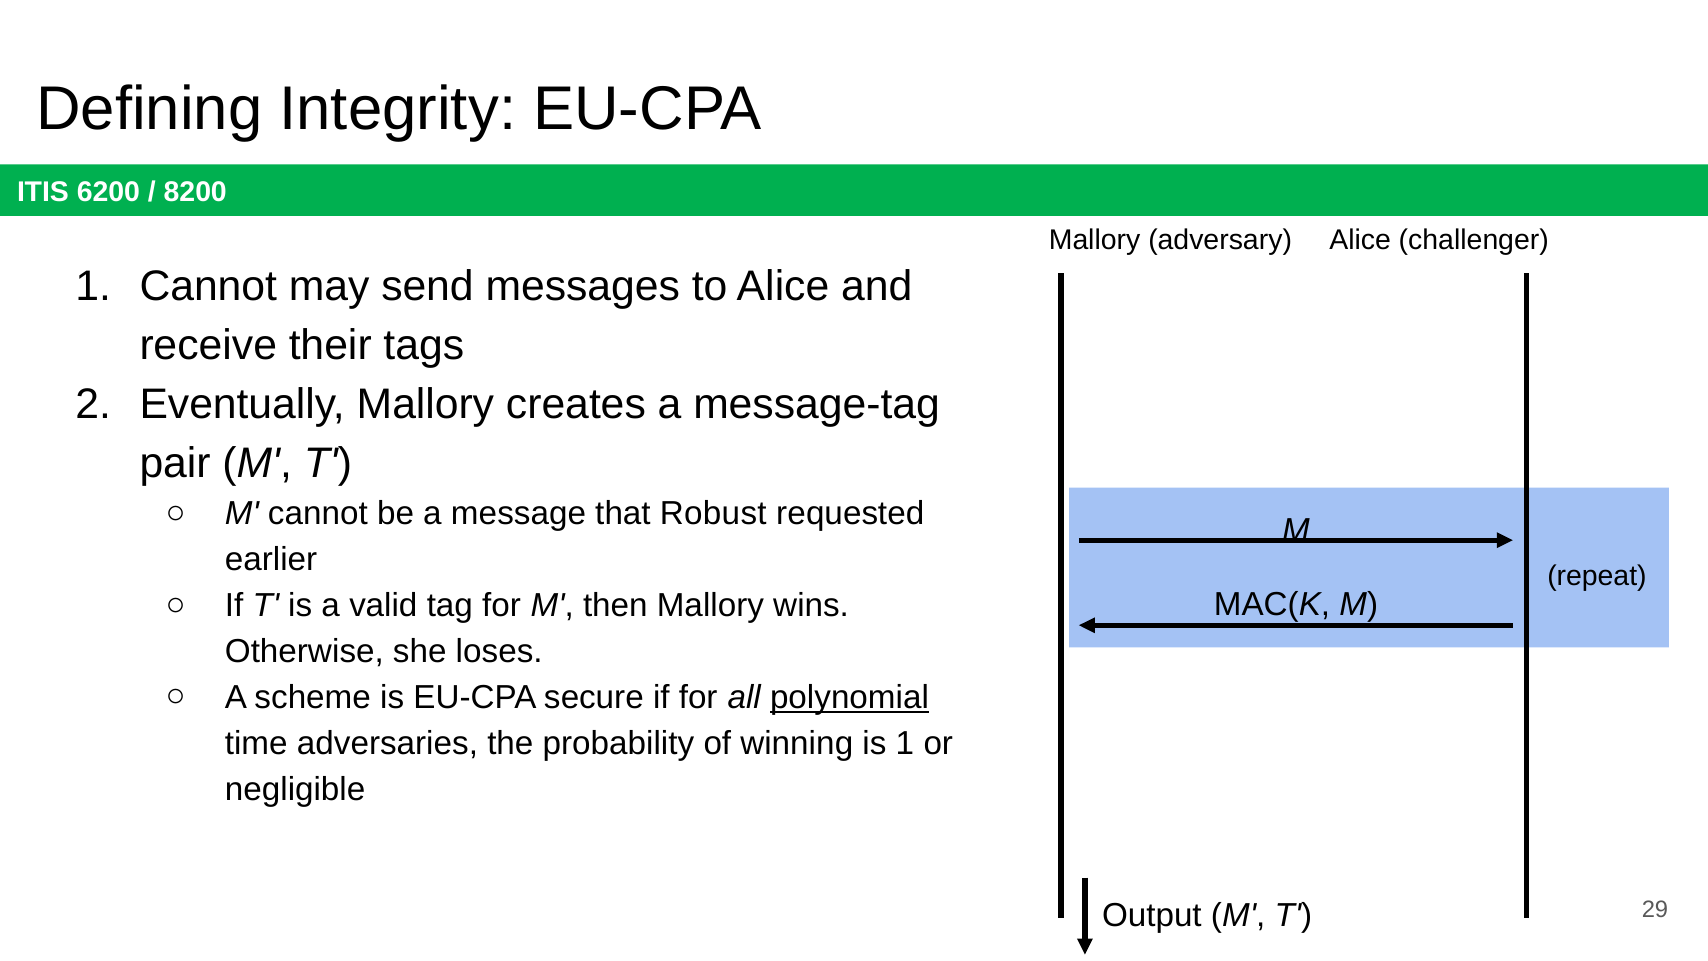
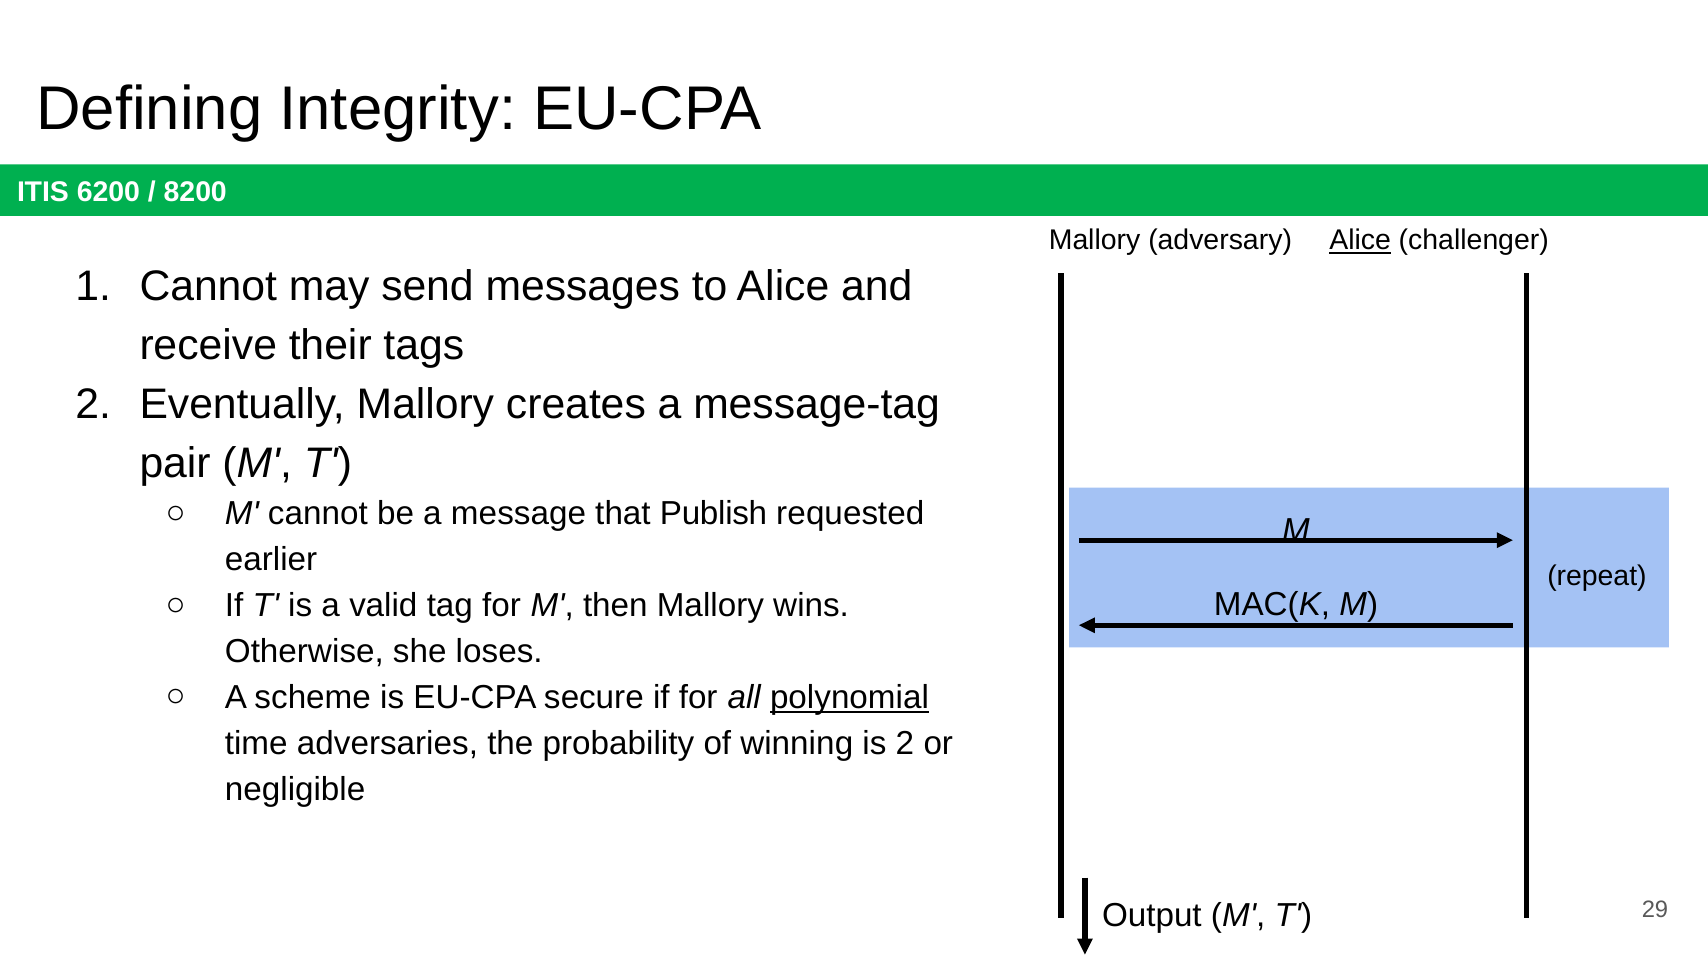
Alice at (1360, 240) underline: none -> present
Robust: Robust -> Publish
is 1: 1 -> 2
